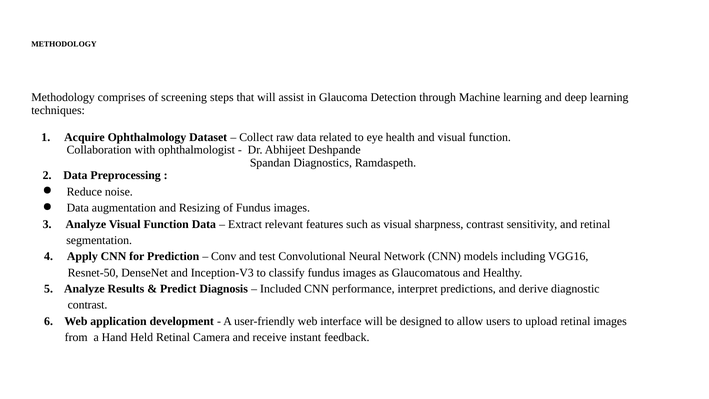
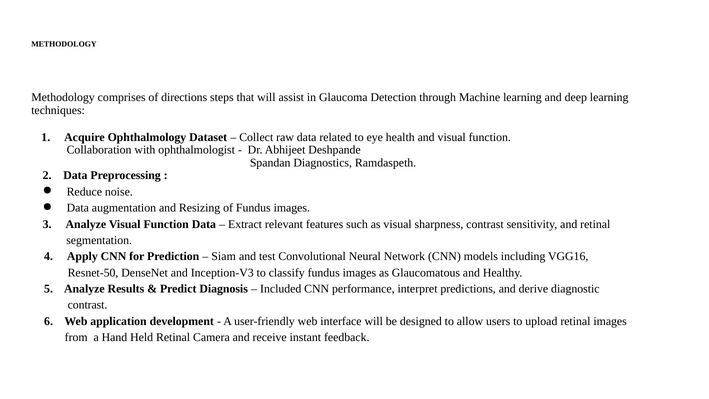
screening: screening -> directions
Conv: Conv -> Siam
